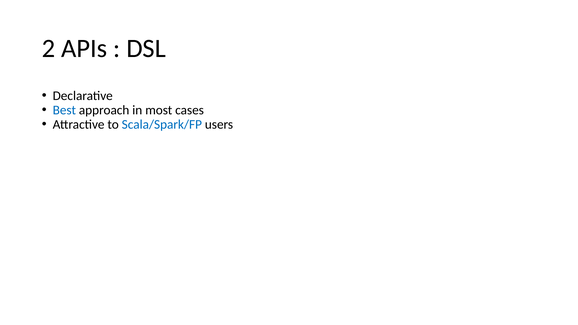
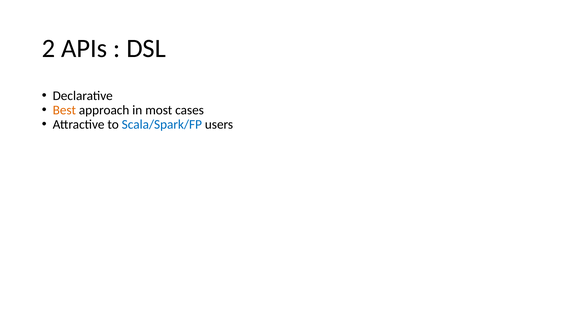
Best colour: blue -> orange
